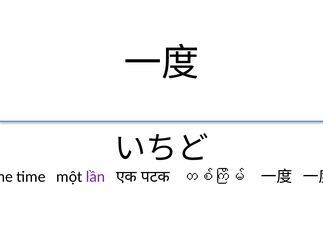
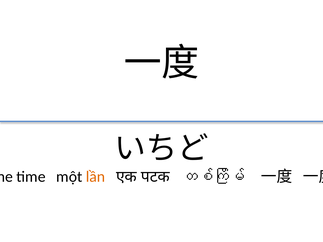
lần colour: purple -> orange
